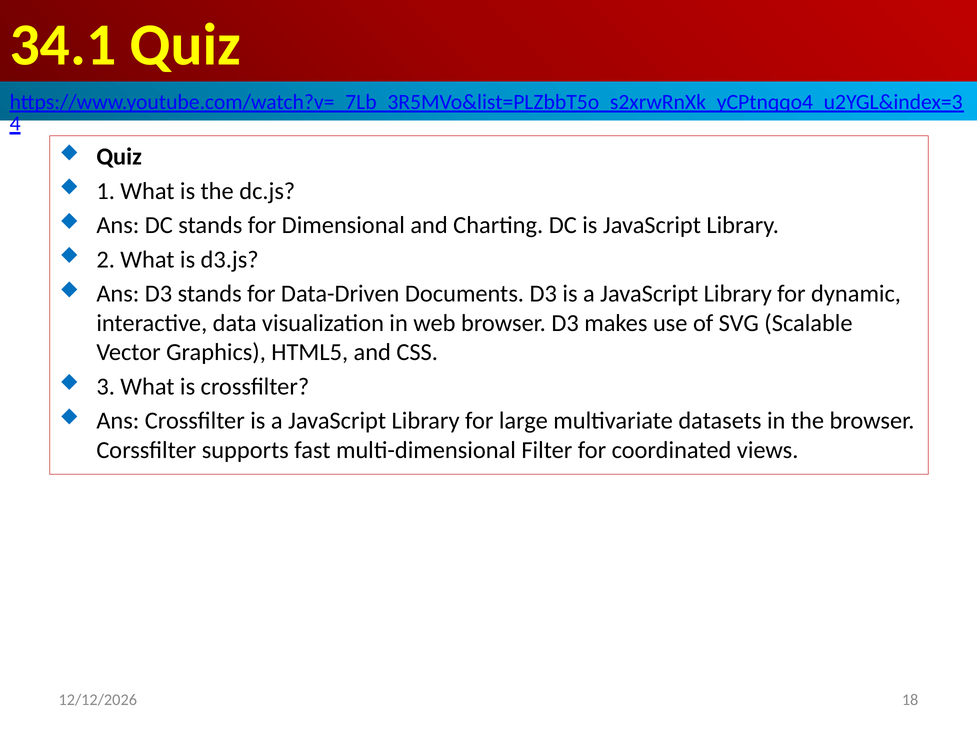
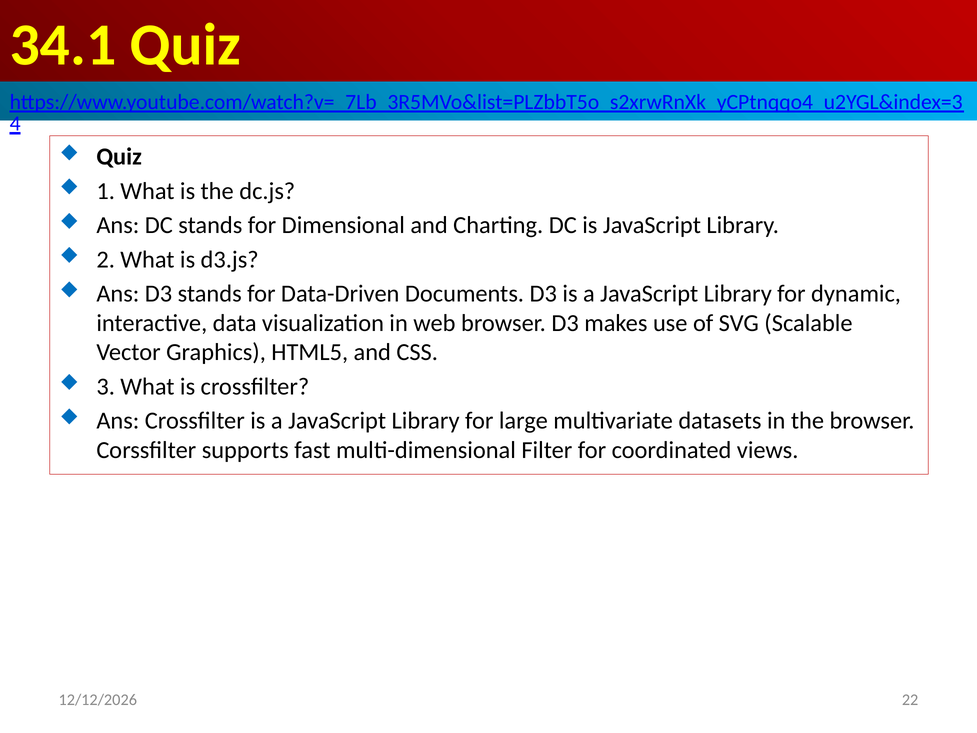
18: 18 -> 22
